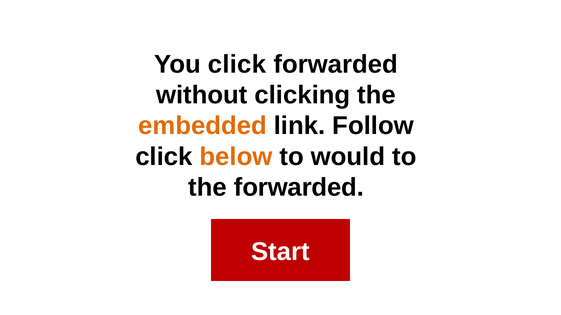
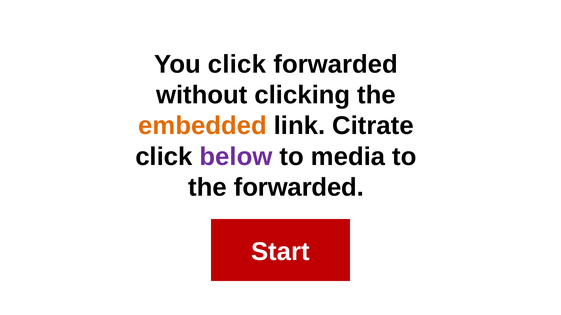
Follow: Follow -> Citrate
below colour: orange -> purple
would: would -> media
